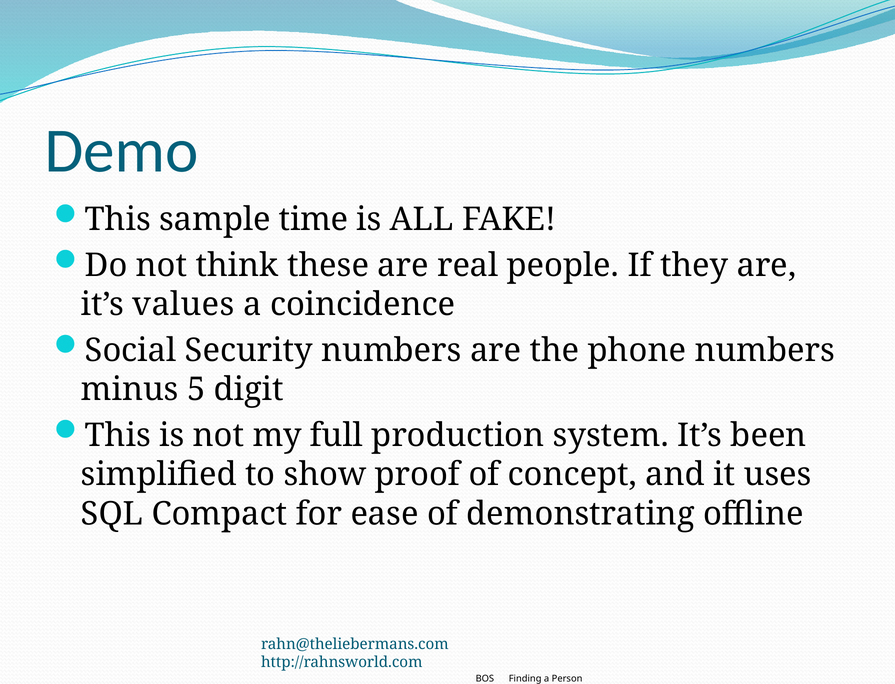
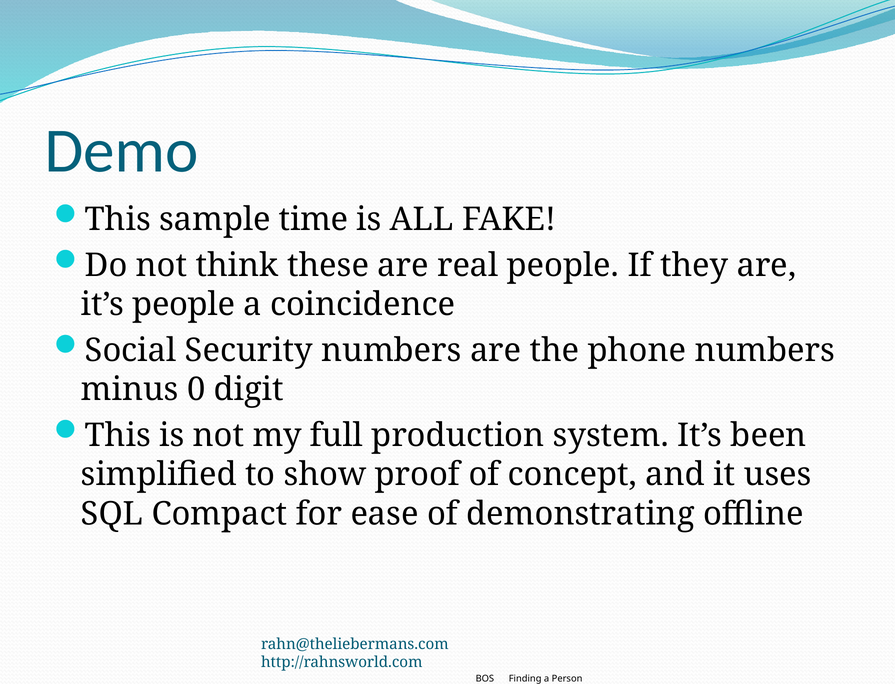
it’s values: values -> people
5: 5 -> 0
